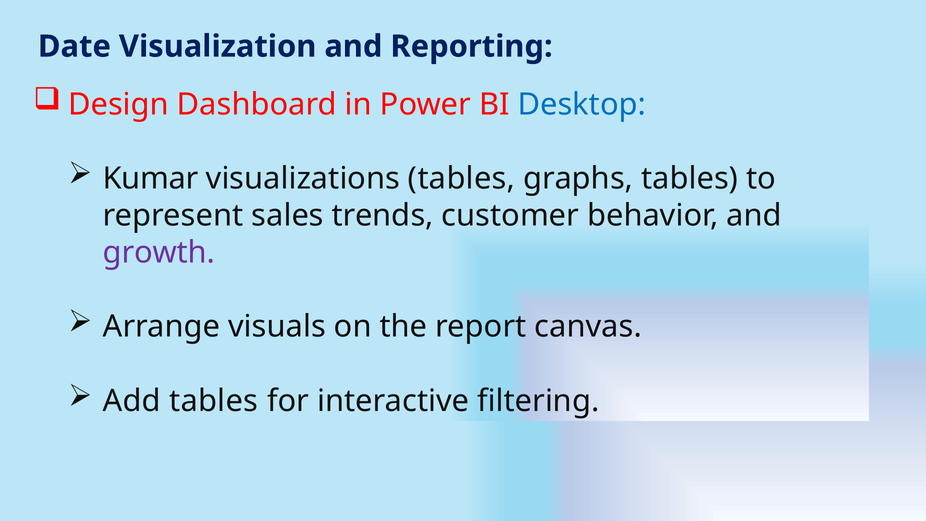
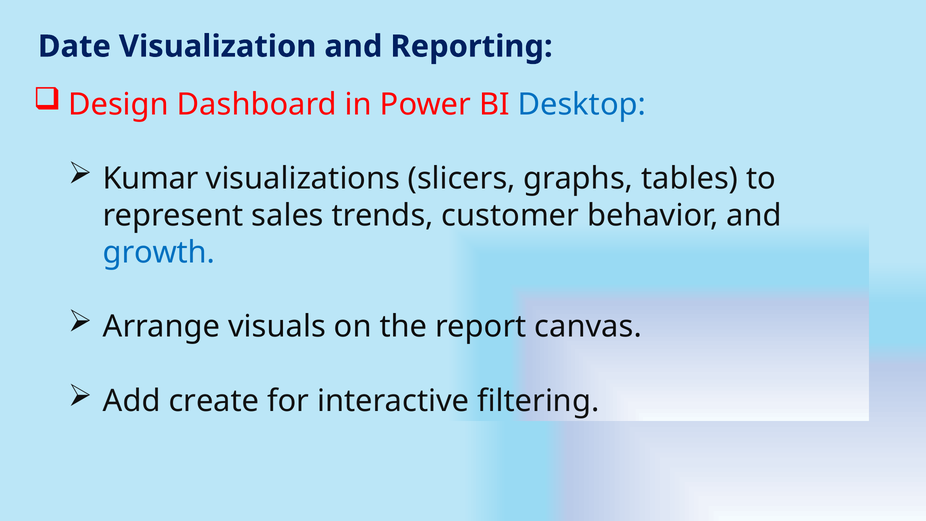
visualizations tables: tables -> slicers
growth colour: purple -> blue
Add tables: tables -> create
